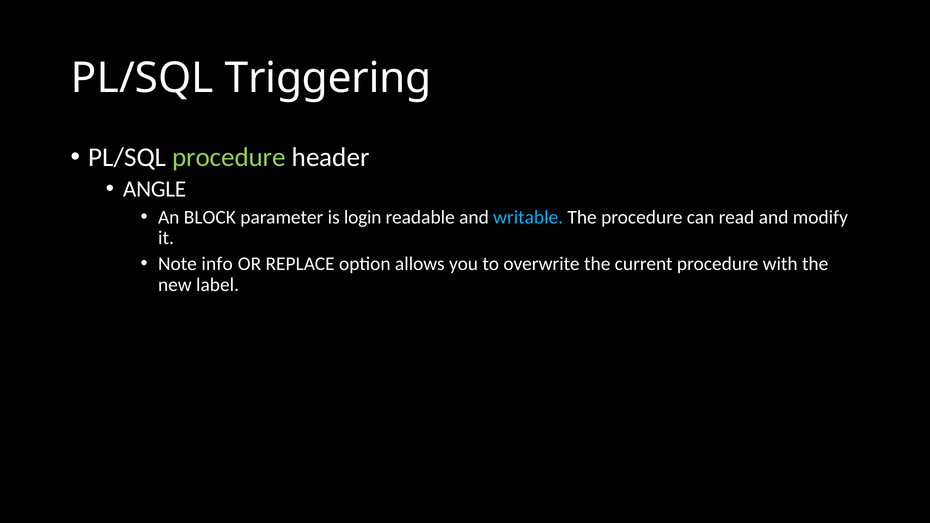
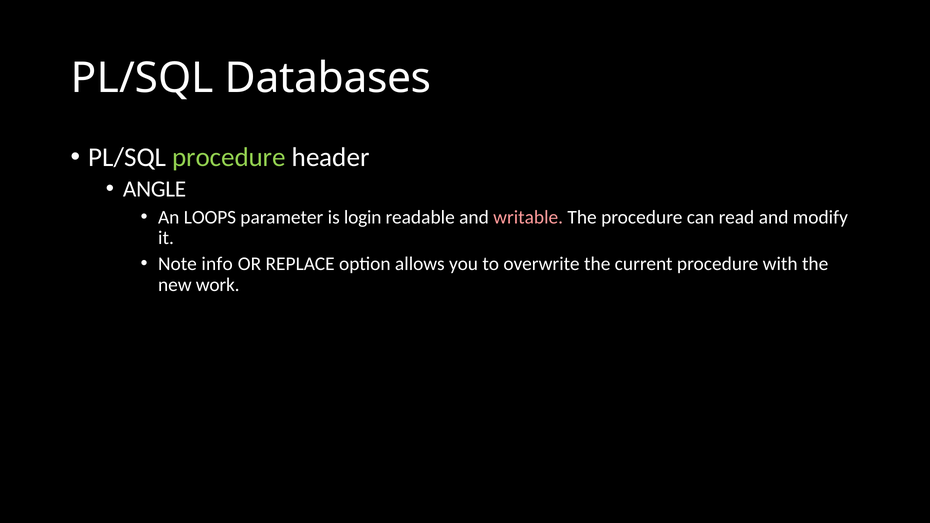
Triggering: Triggering -> Databases
BLOCK: BLOCK -> LOOPS
writable colour: light blue -> pink
label: label -> work
